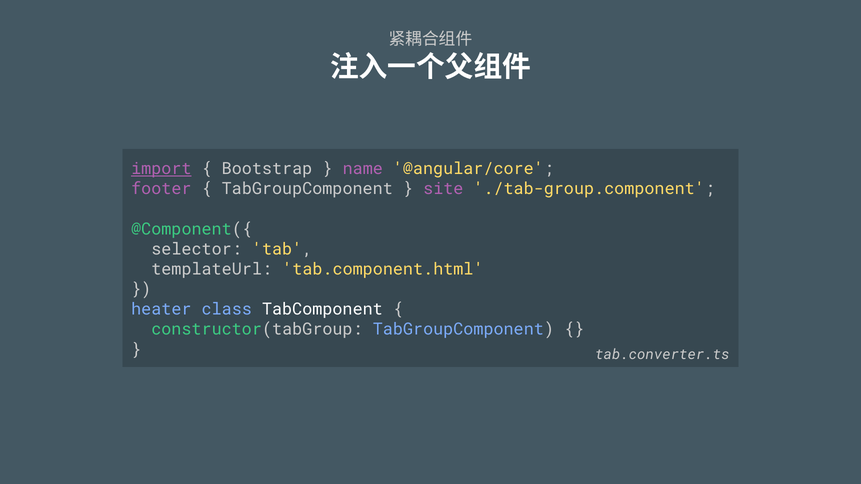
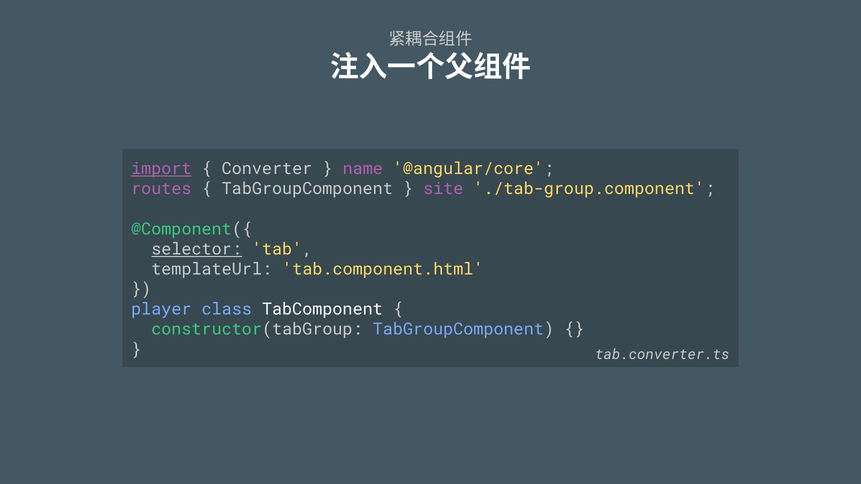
Bootstrap: Bootstrap -> Converter
footer: footer -> routes
selector underline: none -> present
heater: heater -> player
